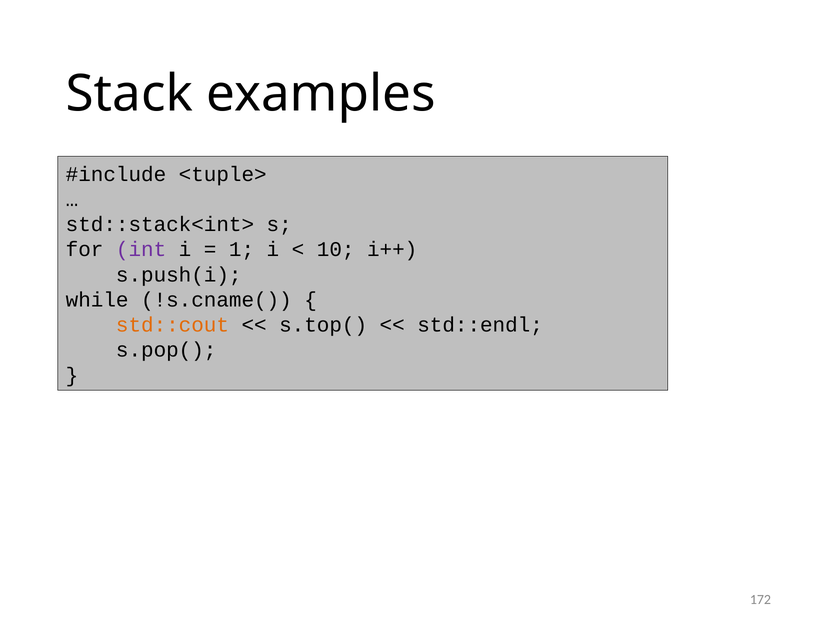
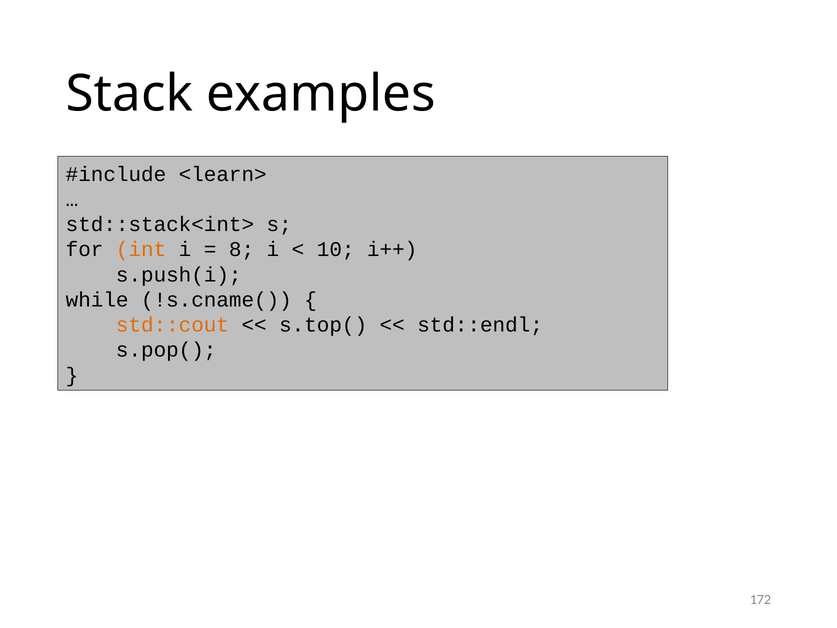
<tuple>: <tuple> -> <learn>
int colour: purple -> orange
1: 1 -> 8
